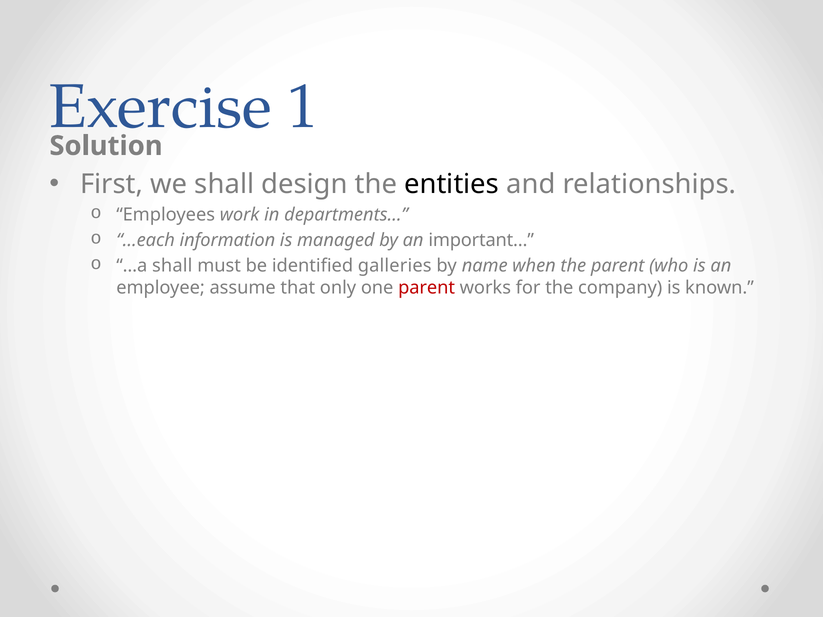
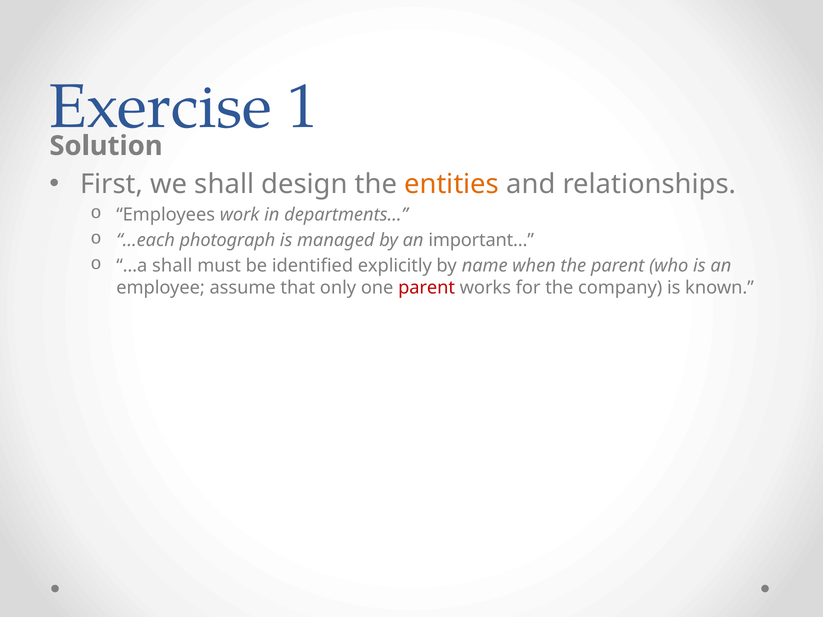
entities colour: black -> orange
information: information -> photograph
galleries: galleries -> explicitly
